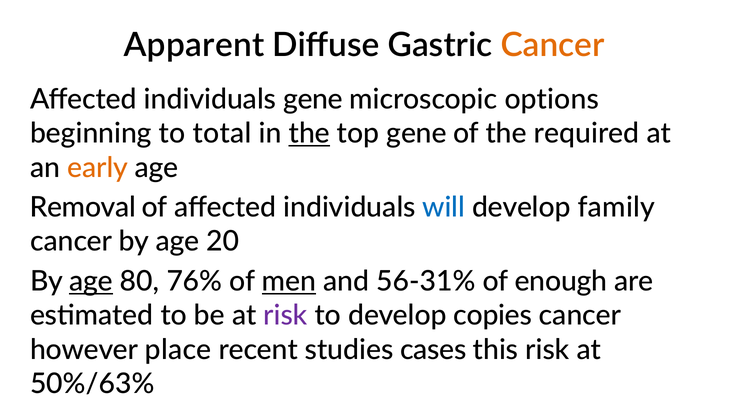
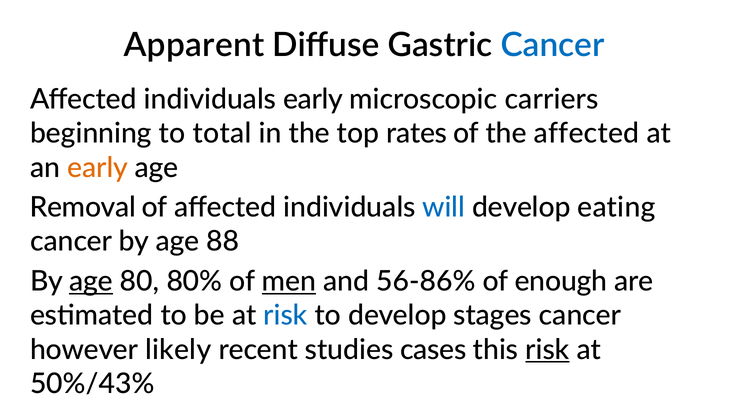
Cancer at (553, 45) colour: orange -> blue
individuals gene: gene -> early
options: options -> carriers
the at (309, 133) underline: present -> none
top gene: gene -> rates
the required: required -> affected
family: family -> eating
20: 20 -> 88
76%: 76% -> 80%
56-31%: 56-31% -> 56-86%
risk at (285, 315) colour: purple -> blue
copies: copies -> stages
place: place -> likely
risk at (547, 349) underline: none -> present
50%/63%: 50%/63% -> 50%/43%
